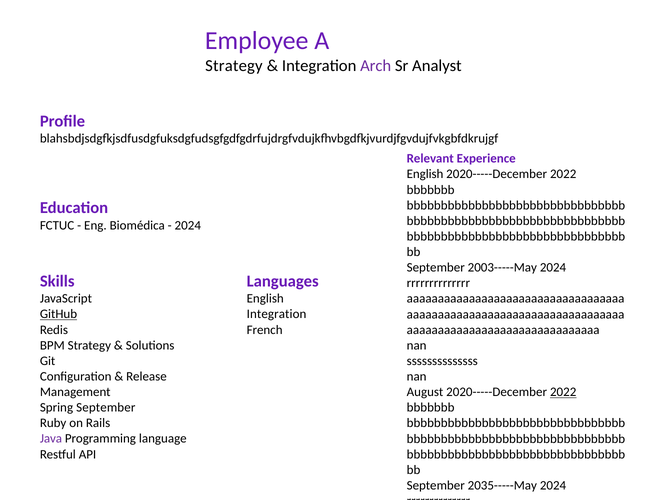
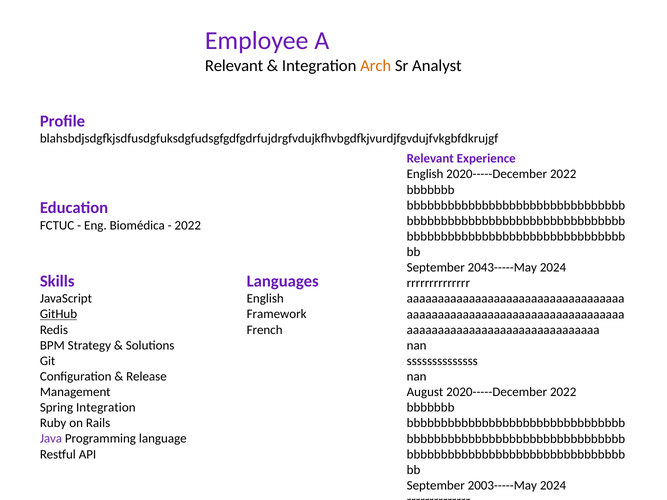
Strategy at (234, 66): Strategy -> Relevant
Arch colour: purple -> orange
2024 at (188, 225): 2024 -> 2022
2003-----May: 2003-----May -> 2043-----May
Integration at (277, 314): Integration -> Framework
2022 at (563, 392) underline: present -> none
Spring September: September -> Integration
2035-----May: 2035-----May -> 2003-----May
